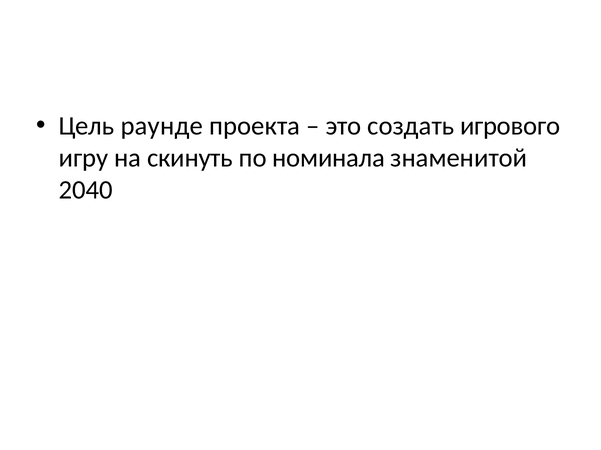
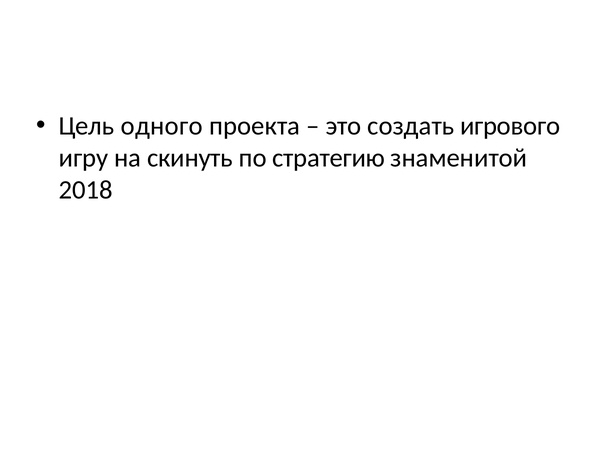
раунде: раунде -> одного
номинала: номинала -> стратегию
2040: 2040 -> 2018
